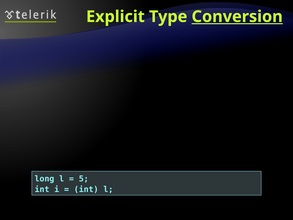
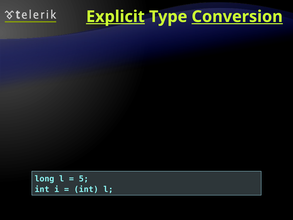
Explicit at (115, 17) underline: none -> present
